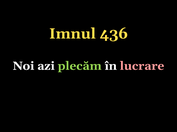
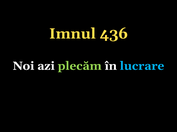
lucrare colour: pink -> light blue
